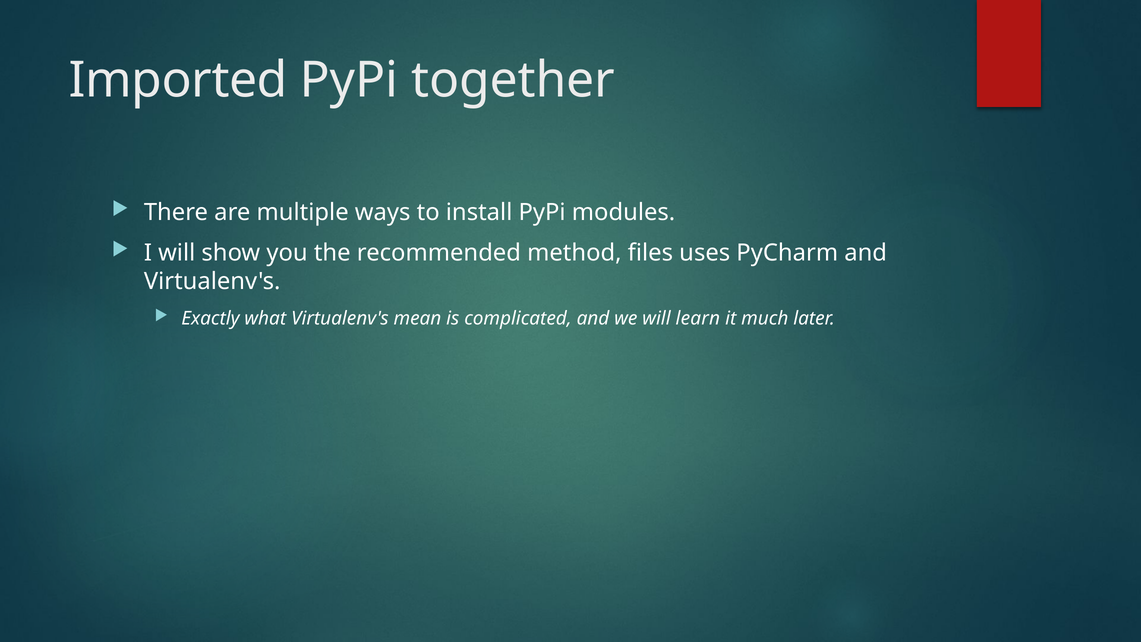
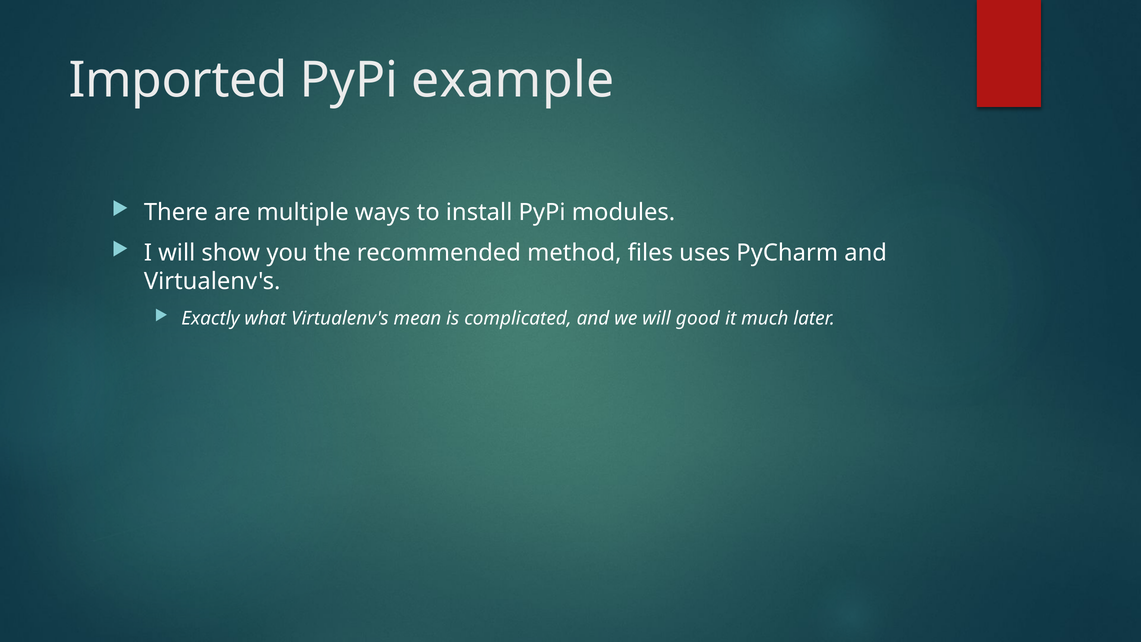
together: together -> example
learn: learn -> good
